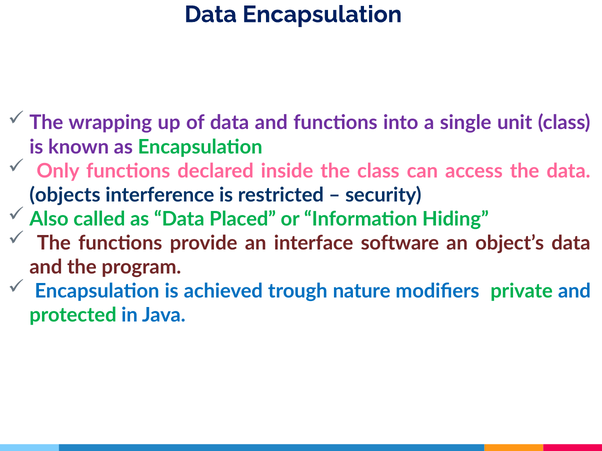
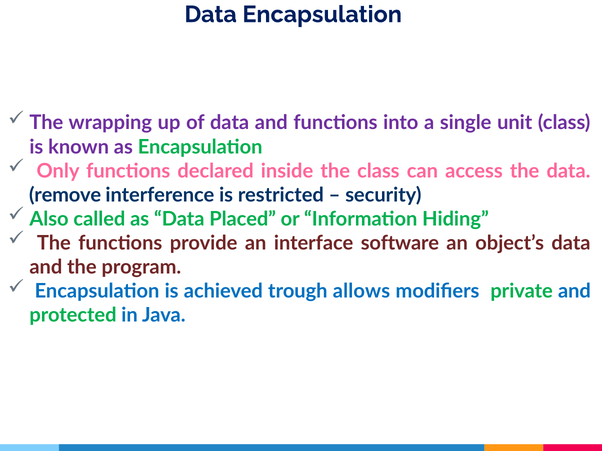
objects: objects -> remove
nature: nature -> allows
